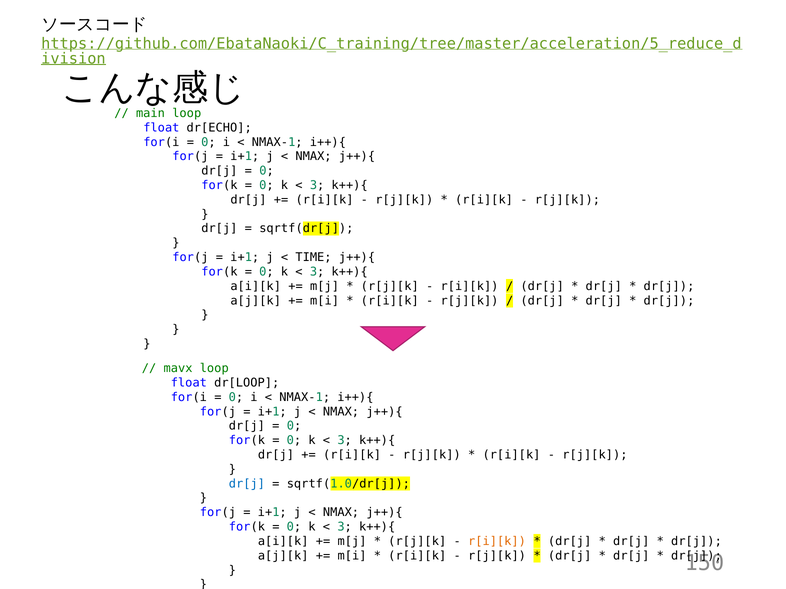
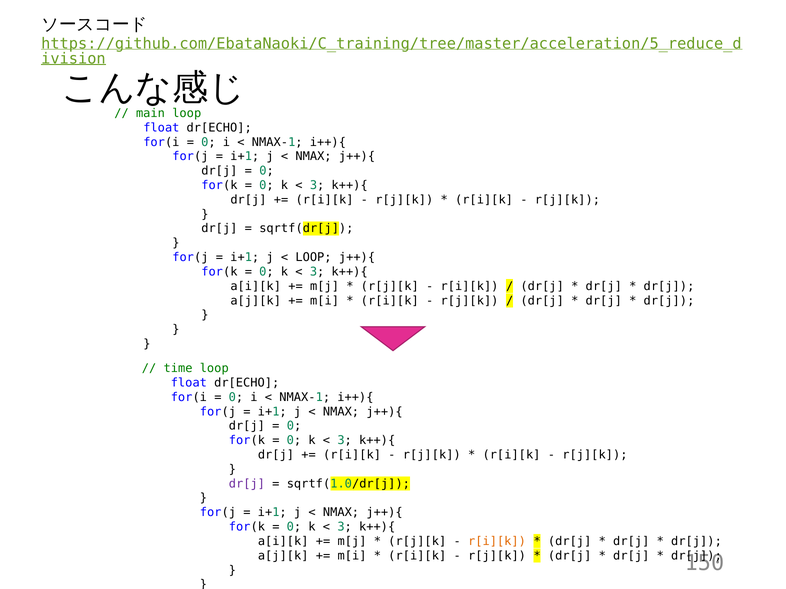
TIME at (314, 258): TIME -> LOOP
mavx: mavx -> time
dr[LOOP at (247, 383): dr[LOOP -> dr[ECHO
dr[j at (247, 484) colour: blue -> purple
